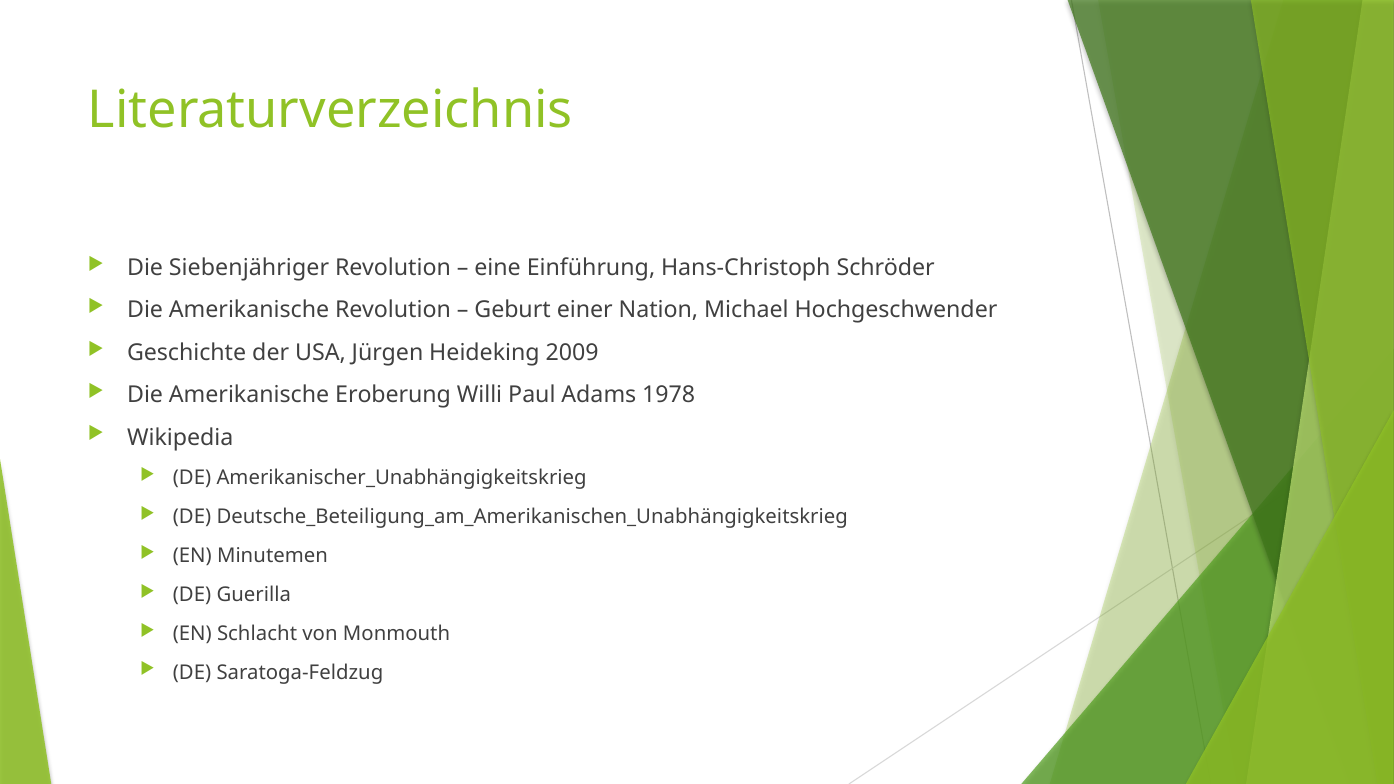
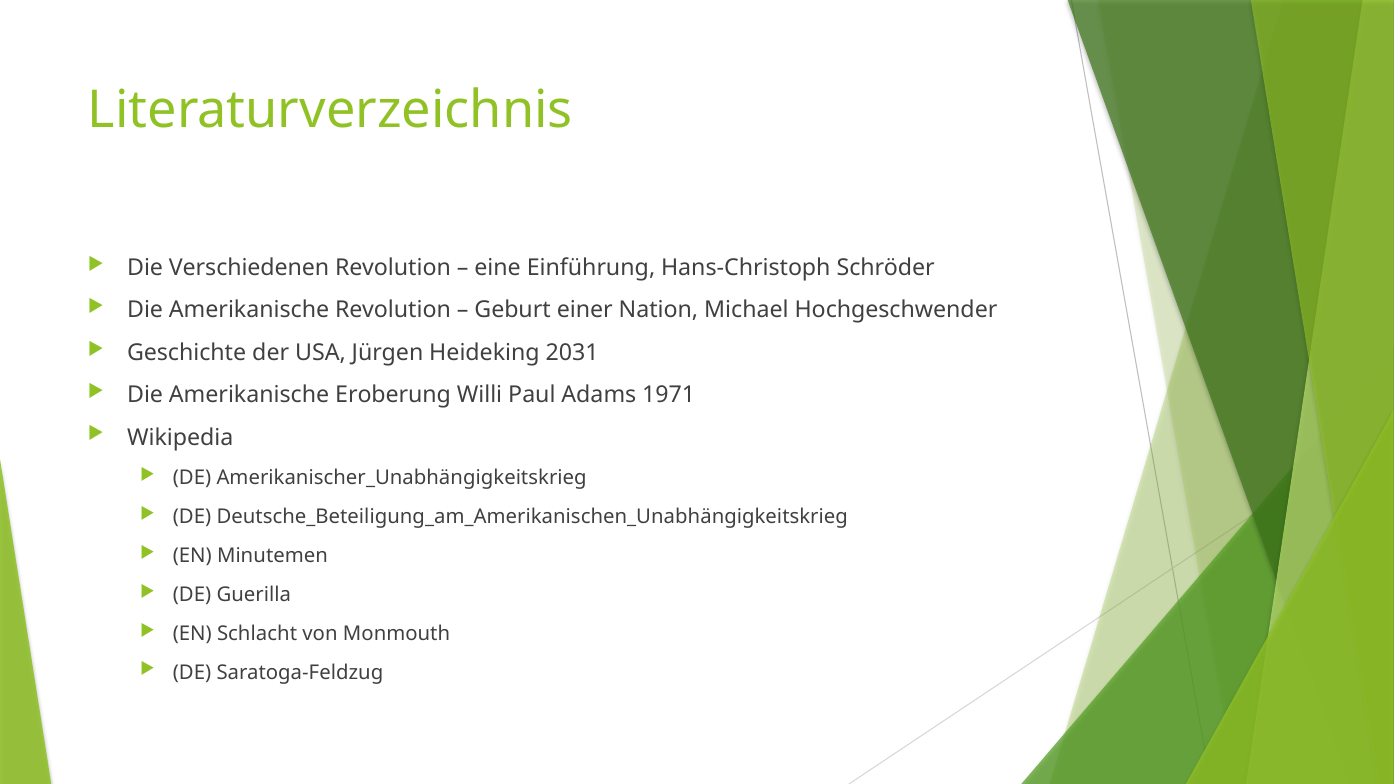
Siebenjähriger: Siebenjähriger -> Verschiedenen
2009: 2009 -> 2031
1978: 1978 -> 1971
